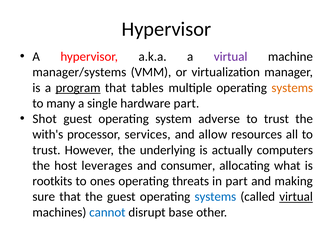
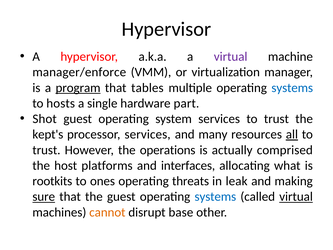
manager/systems: manager/systems -> manager/enforce
systems at (292, 88) colour: orange -> blue
many: many -> hosts
system adverse: adverse -> services
with's: with's -> kept's
allow: allow -> many
all underline: none -> present
underlying: underlying -> operations
computers: computers -> comprised
leverages: leverages -> platforms
consumer: consumer -> interfaces
in part: part -> leak
sure underline: none -> present
cannot colour: blue -> orange
